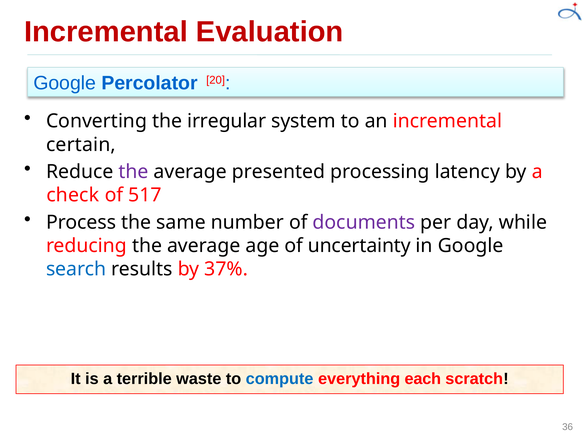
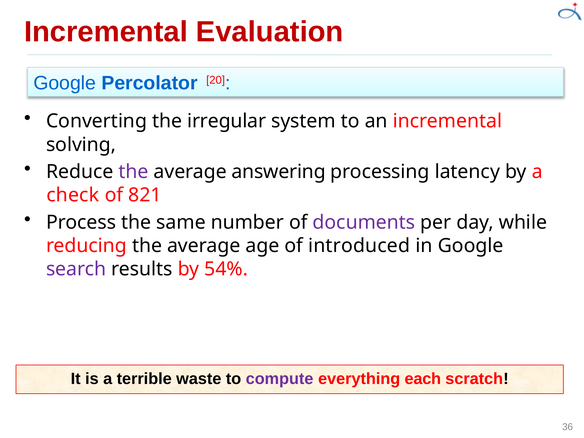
certain: certain -> solving
presented: presented -> answering
517: 517 -> 821
uncertainty: uncertainty -> introduced
search colour: blue -> purple
37%: 37% -> 54%
compute colour: blue -> purple
